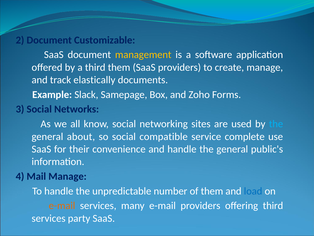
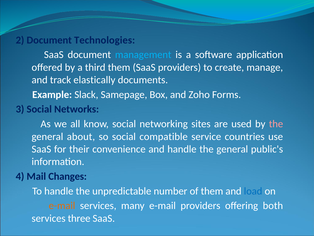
Customizable: Customizable -> Technologies
management colour: yellow -> light blue
the at (276, 124) colour: light blue -> pink
complete: complete -> countries
Mail Manage: Manage -> Changes
offering third: third -> both
party: party -> three
